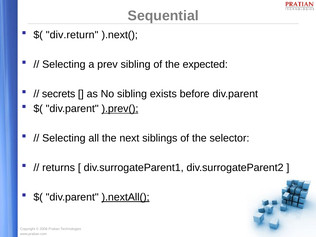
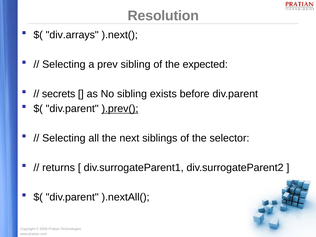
Sequential: Sequential -> Resolution
div.return: div.return -> div.arrays
).nextAll( underline: present -> none
